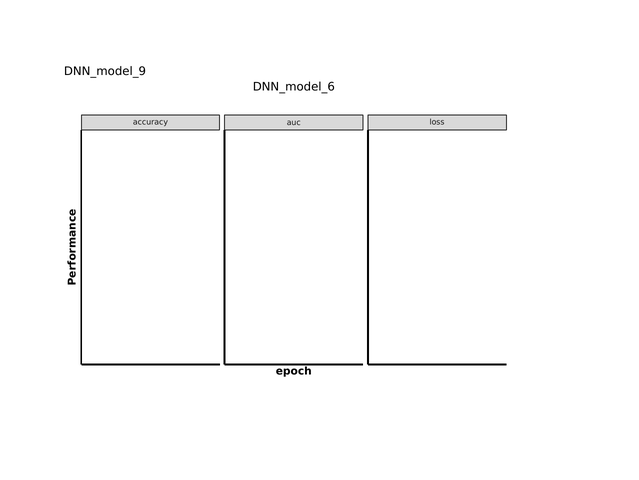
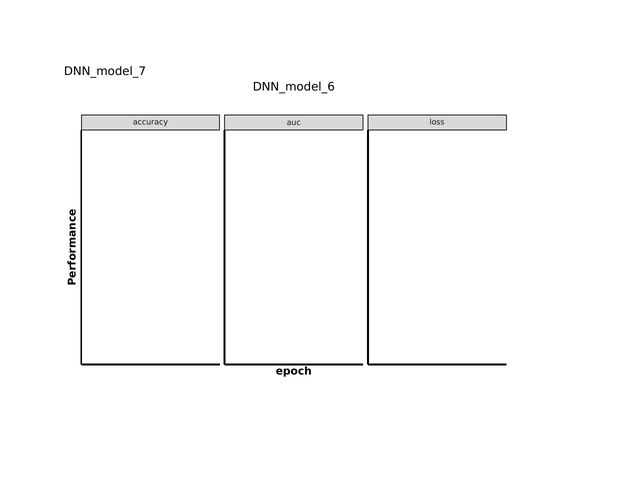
DNN_model_9: DNN_model_9 -> DNN_model_7
